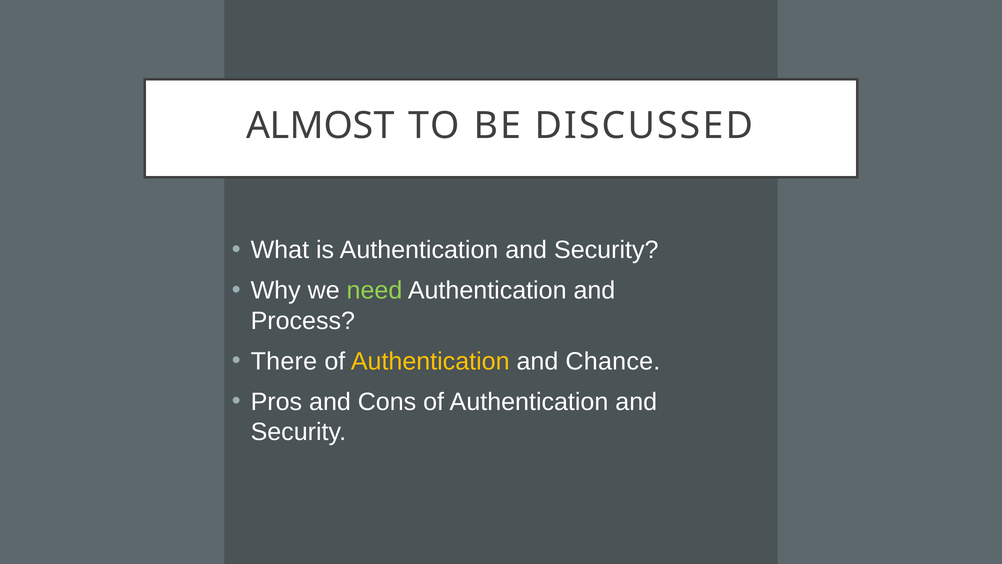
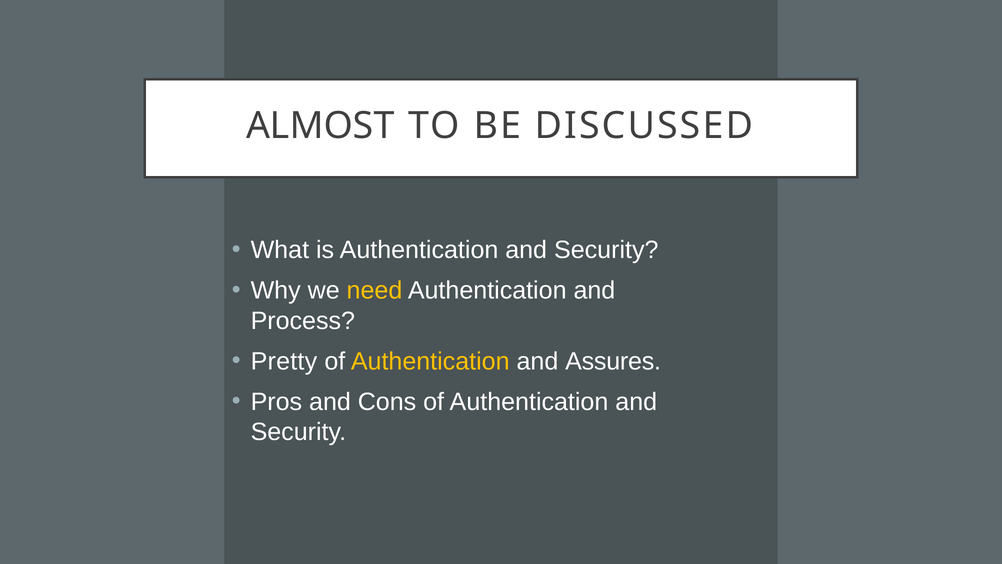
need colour: light green -> yellow
There: There -> Pretty
Chance: Chance -> Assures
